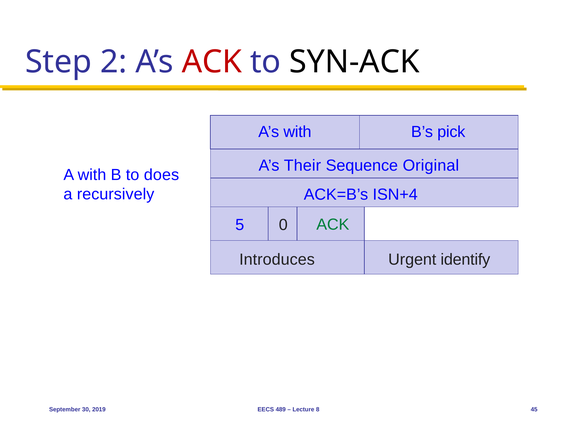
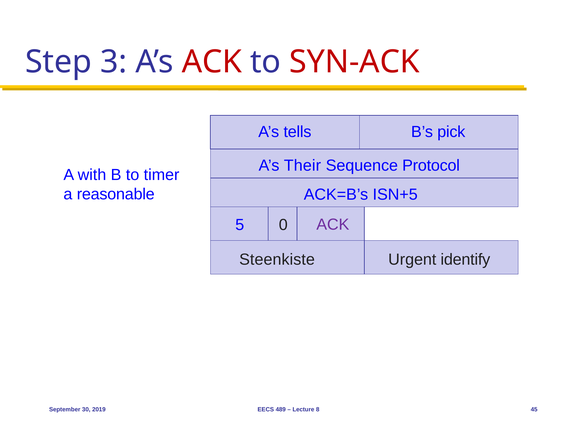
2: 2 -> 3
SYN-ACK colour: black -> red
A’s with: with -> tells
Original: Original -> Protocol
does: does -> timer
recursively: recursively -> reasonable
ISN+4: ISN+4 -> ISN+5
ACK at (333, 225) colour: green -> purple
Introduces: Introduces -> Steenkiste
